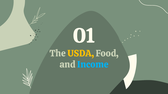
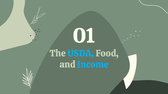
USDA colour: yellow -> light blue
